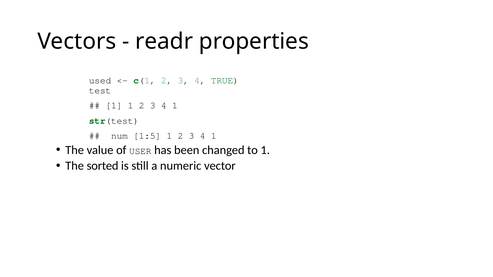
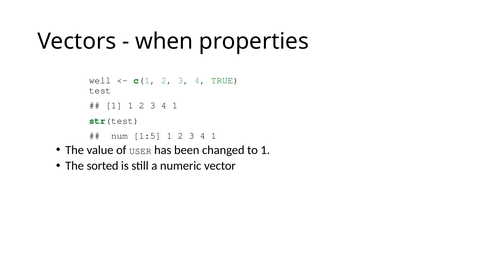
readr: readr -> when
used: used -> well
